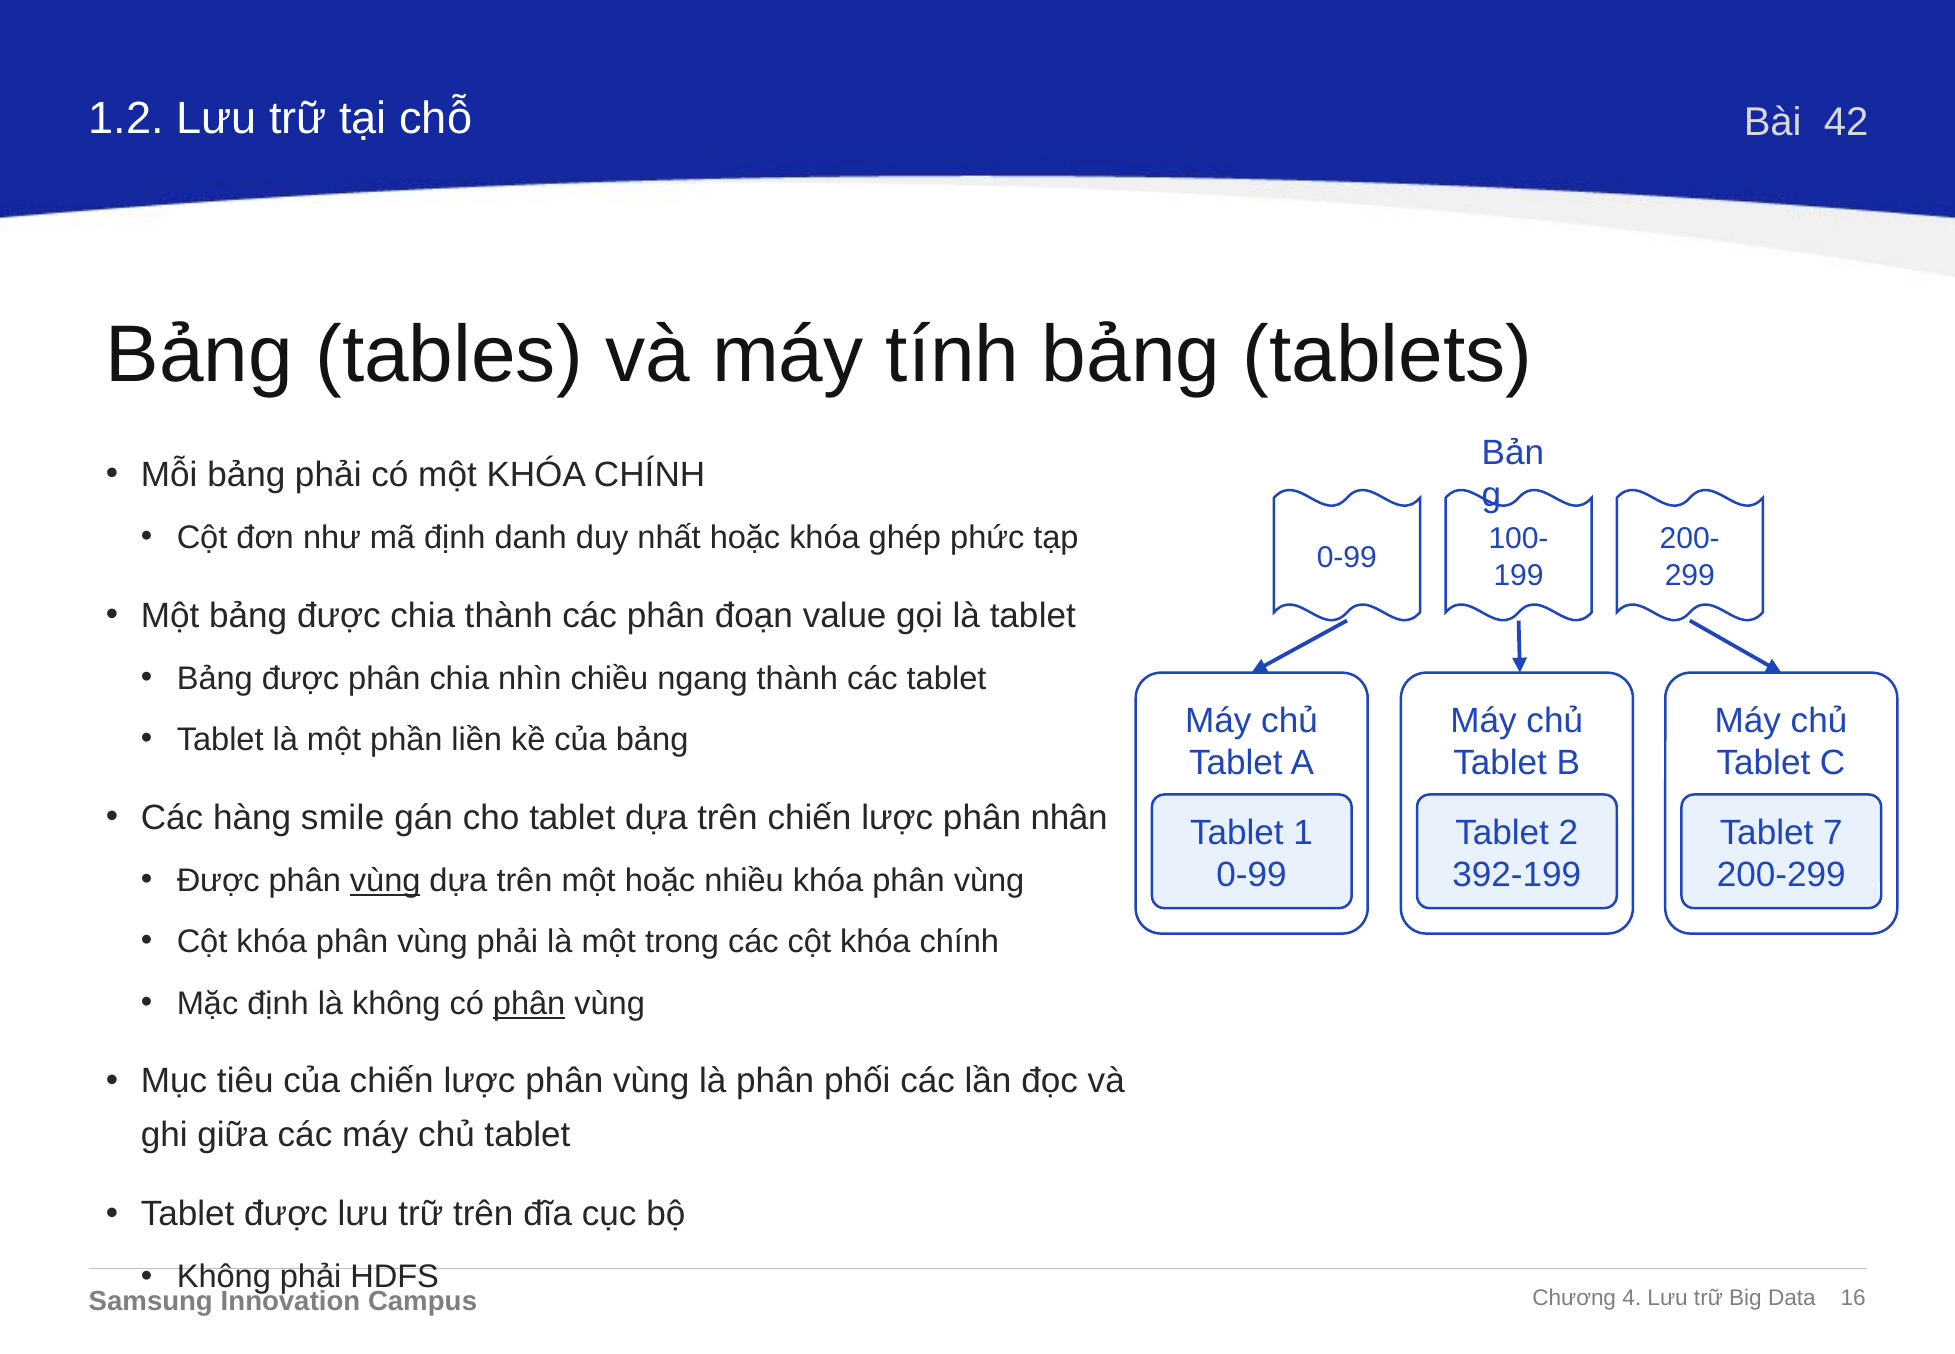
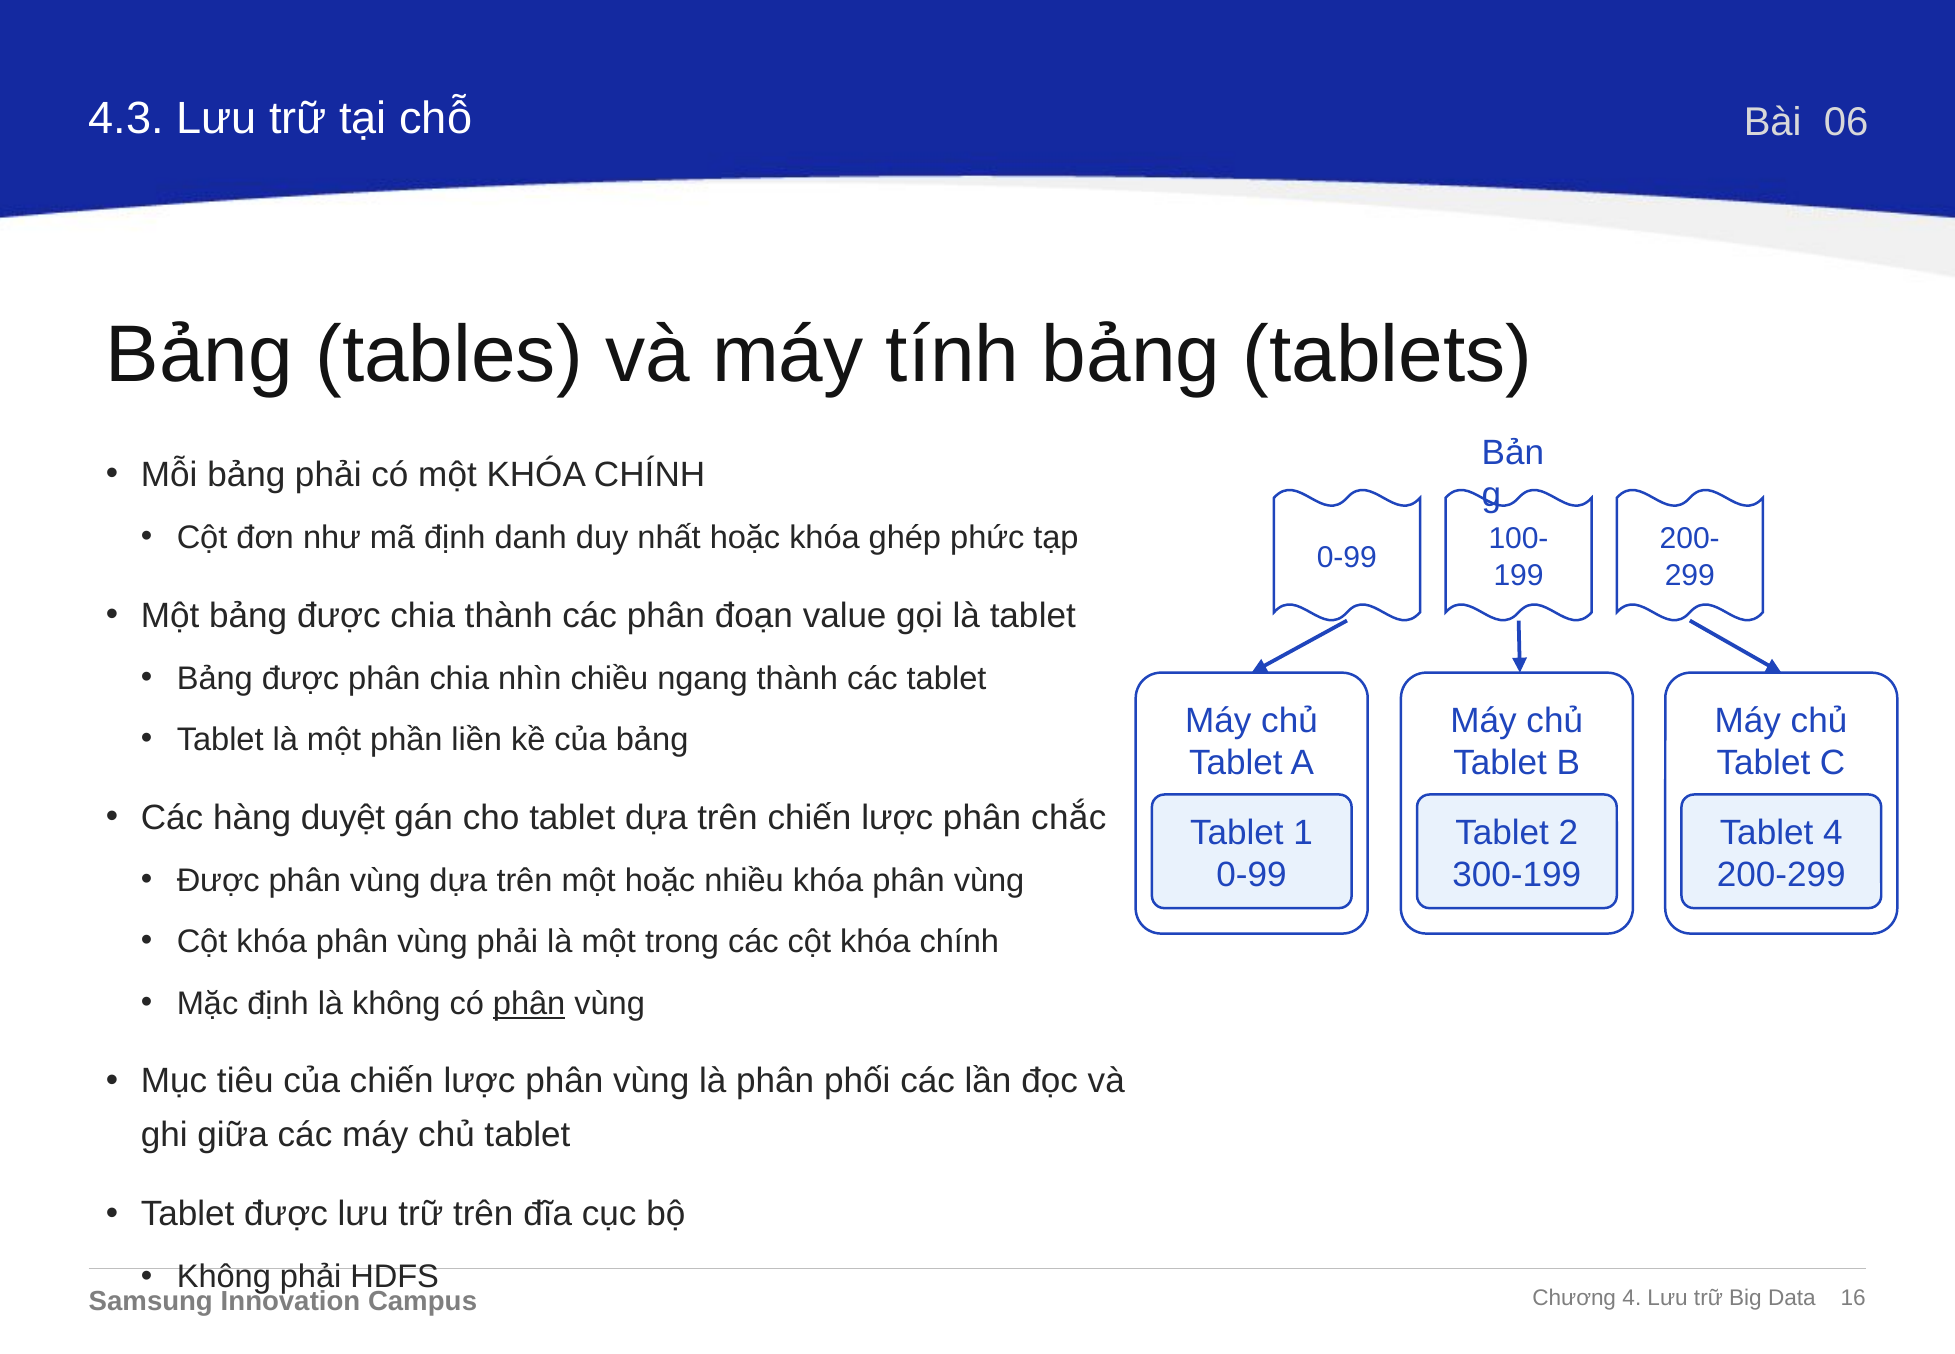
1.2: 1.2 -> 4.3
42: 42 -> 06
smile: smile -> duyệt
nhân: nhân -> chắc
Tablet 7: 7 -> 4
392-199: 392-199 -> 300-199
vùng at (385, 880) underline: present -> none
